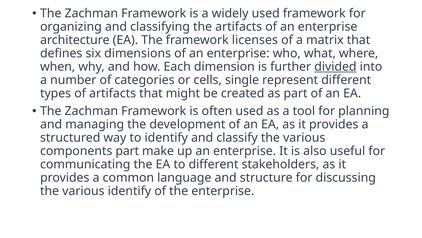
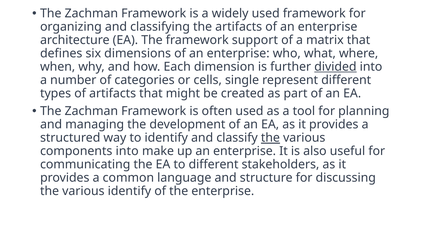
licenses: licenses -> support
the at (270, 137) underline: none -> present
components part: part -> into
